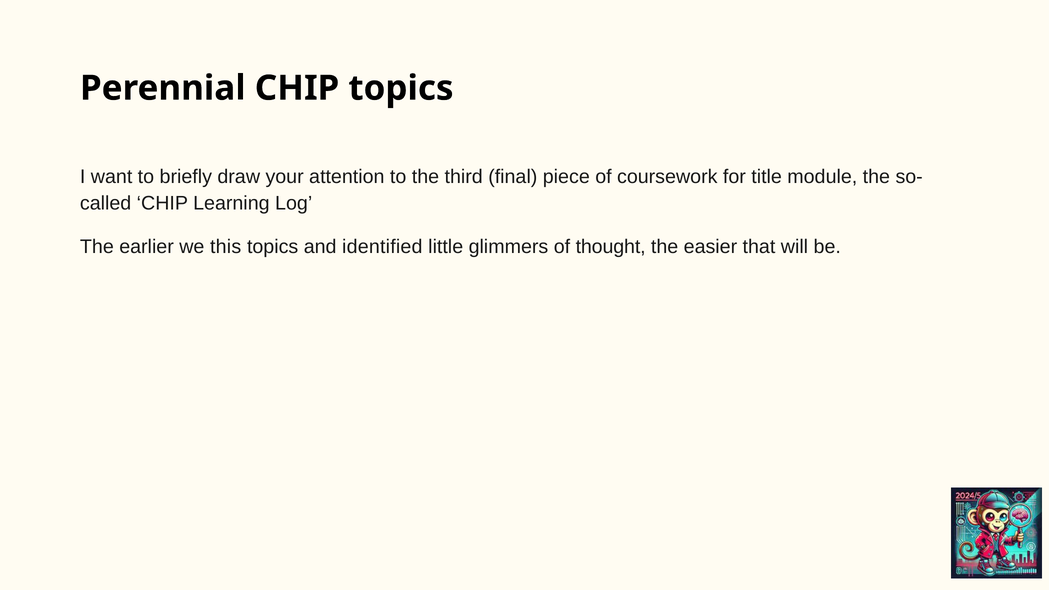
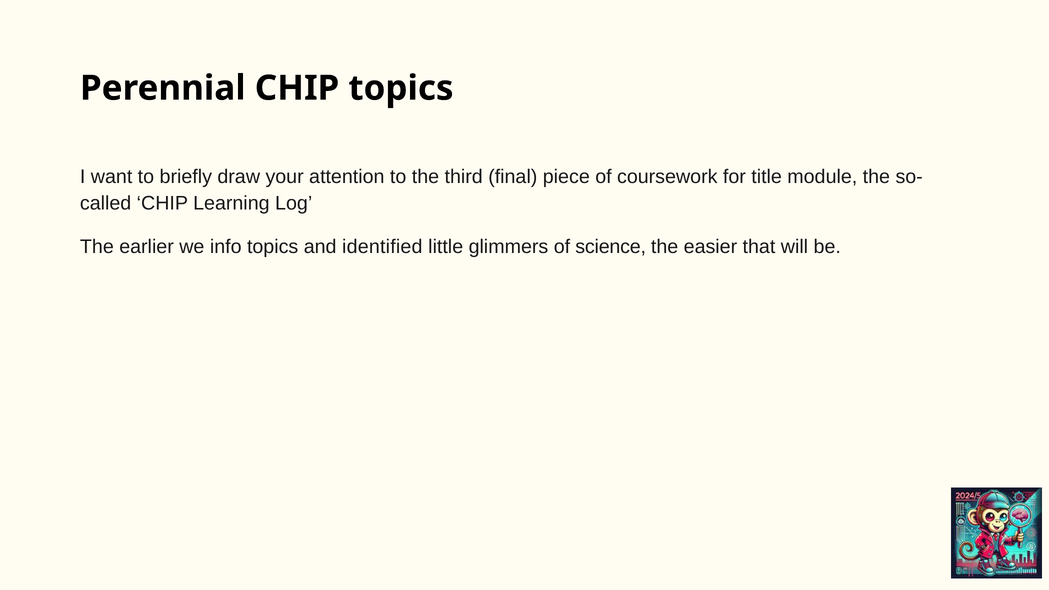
this: this -> info
thought: thought -> science
